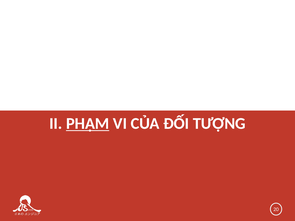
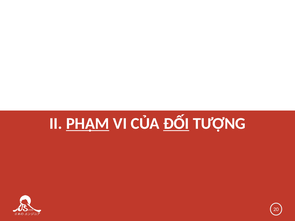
ĐỐI underline: none -> present
